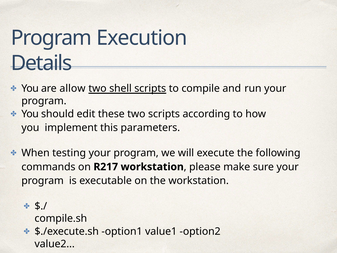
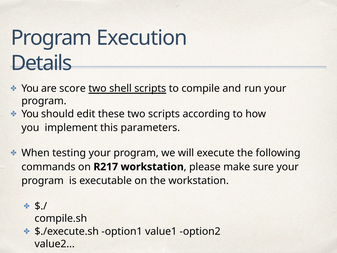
allow: allow -> score
